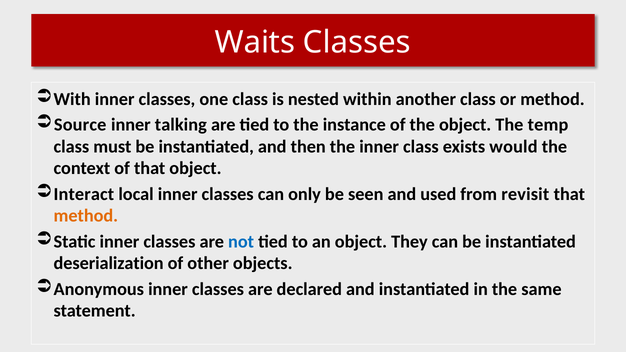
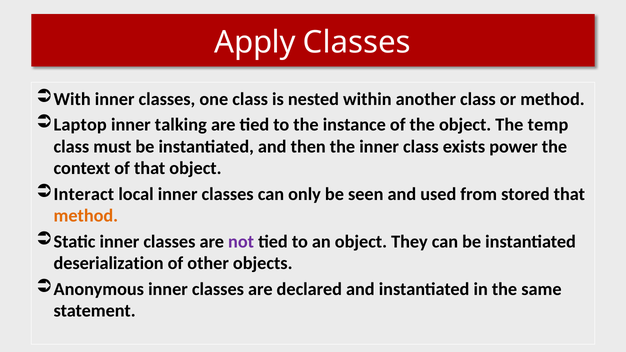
Waits: Waits -> Apply
Source: Source -> Laptop
would: would -> power
revisit: revisit -> stored
not colour: blue -> purple
